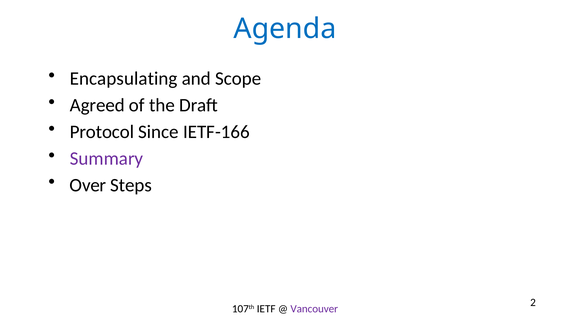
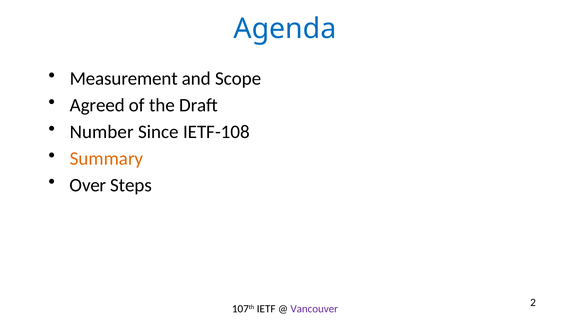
Encapsulating: Encapsulating -> Measurement
Protocol: Protocol -> Number
IETF-166: IETF-166 -> IETF-108
Summary colour: purple -> orange
